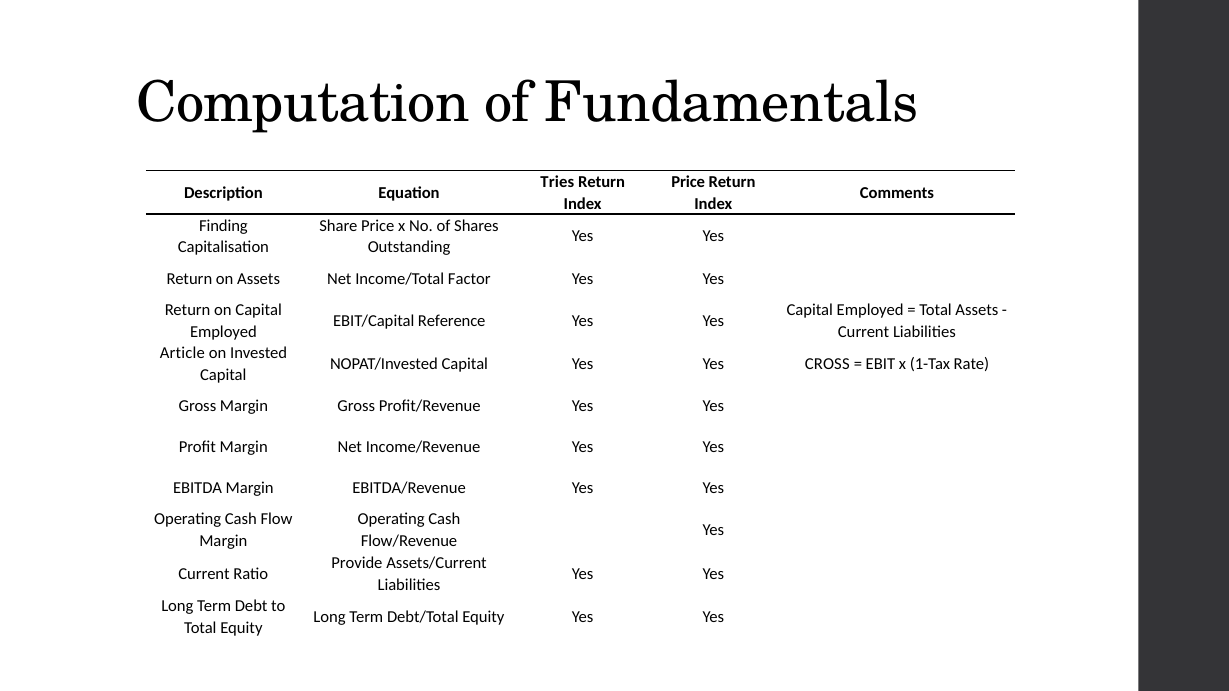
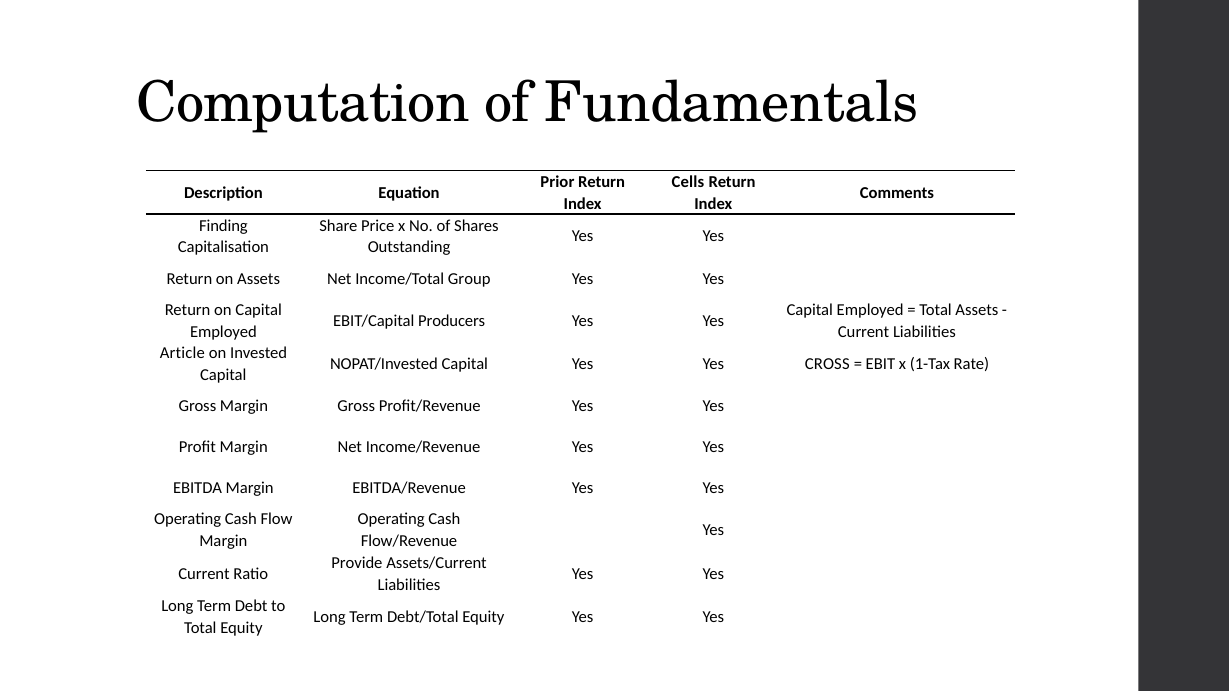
Tries: Tries -> Prior
Price at (688, 182): Price -> Cells
Factor: Factor -> Group
Reference: Reference -> Producers
